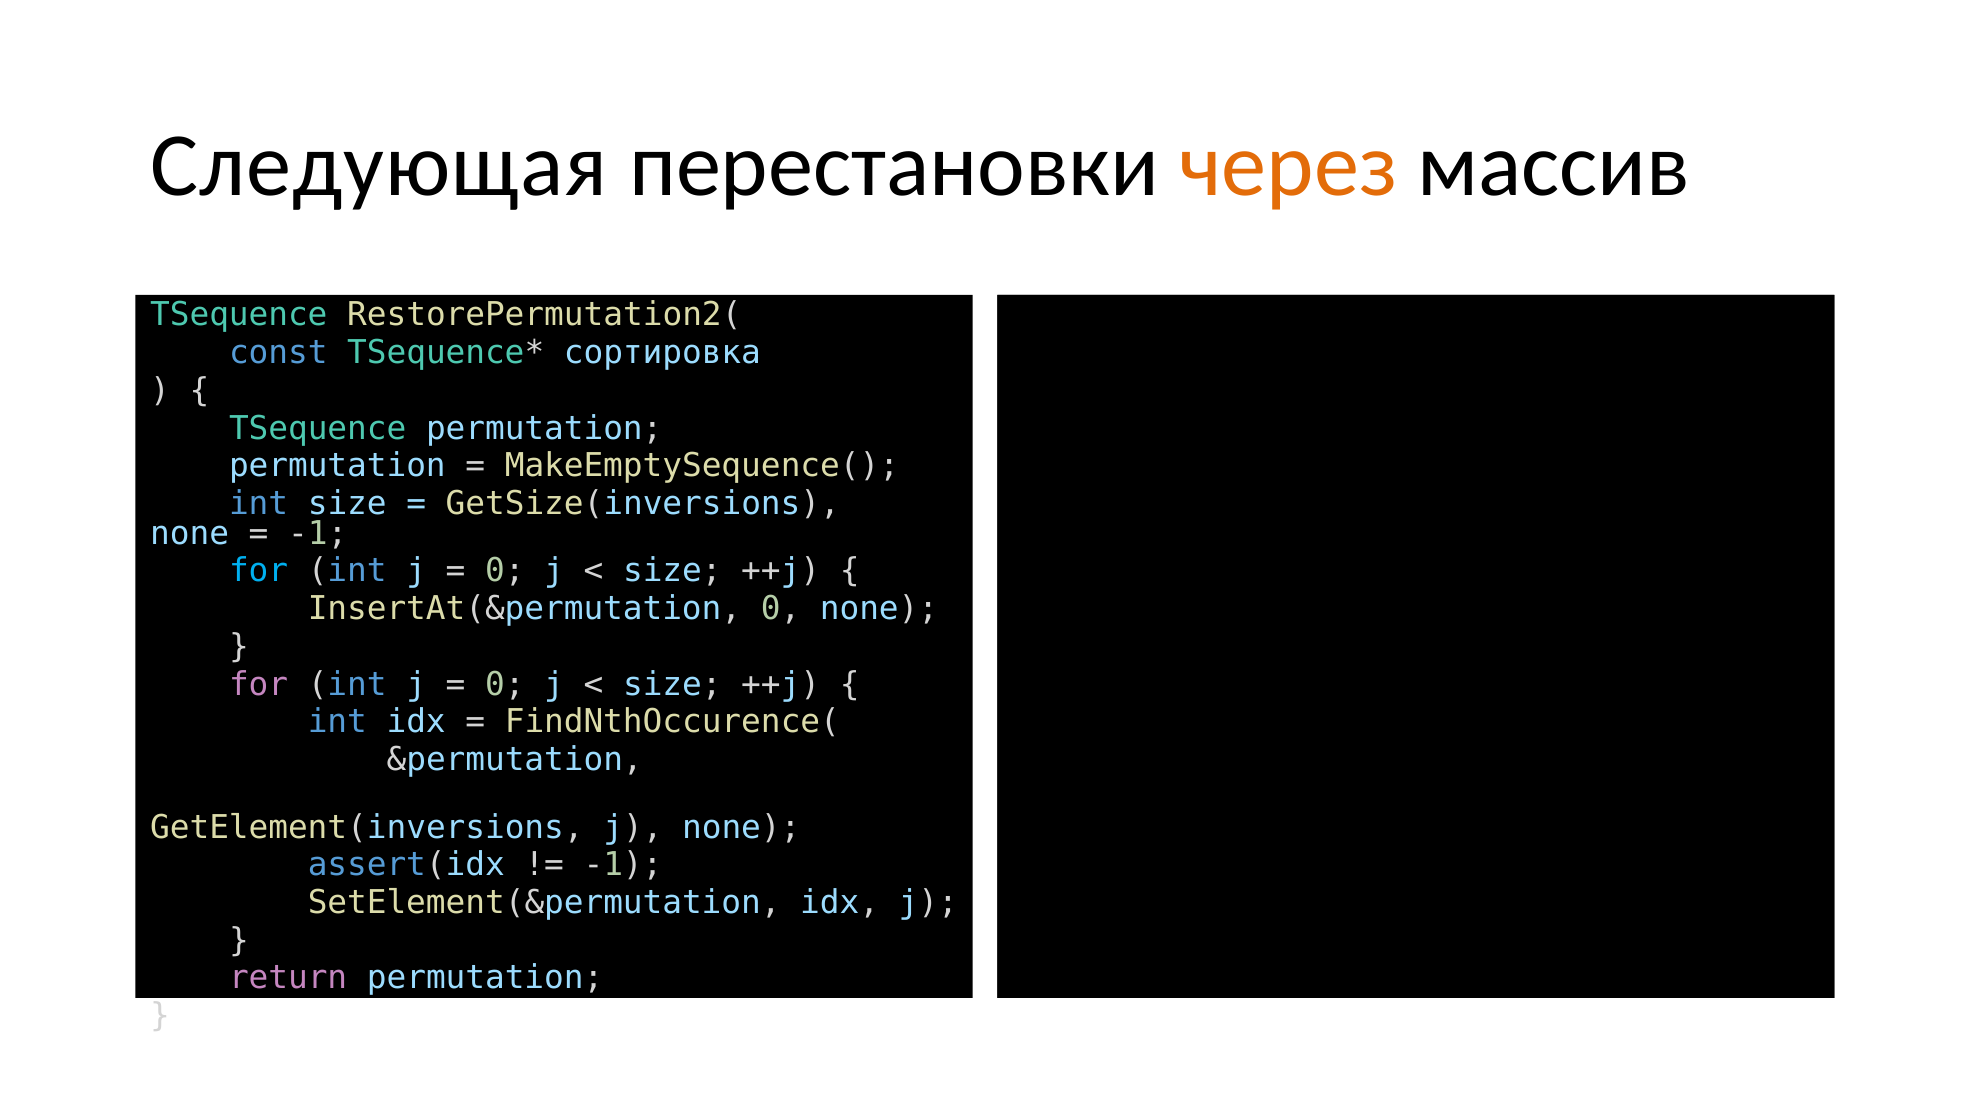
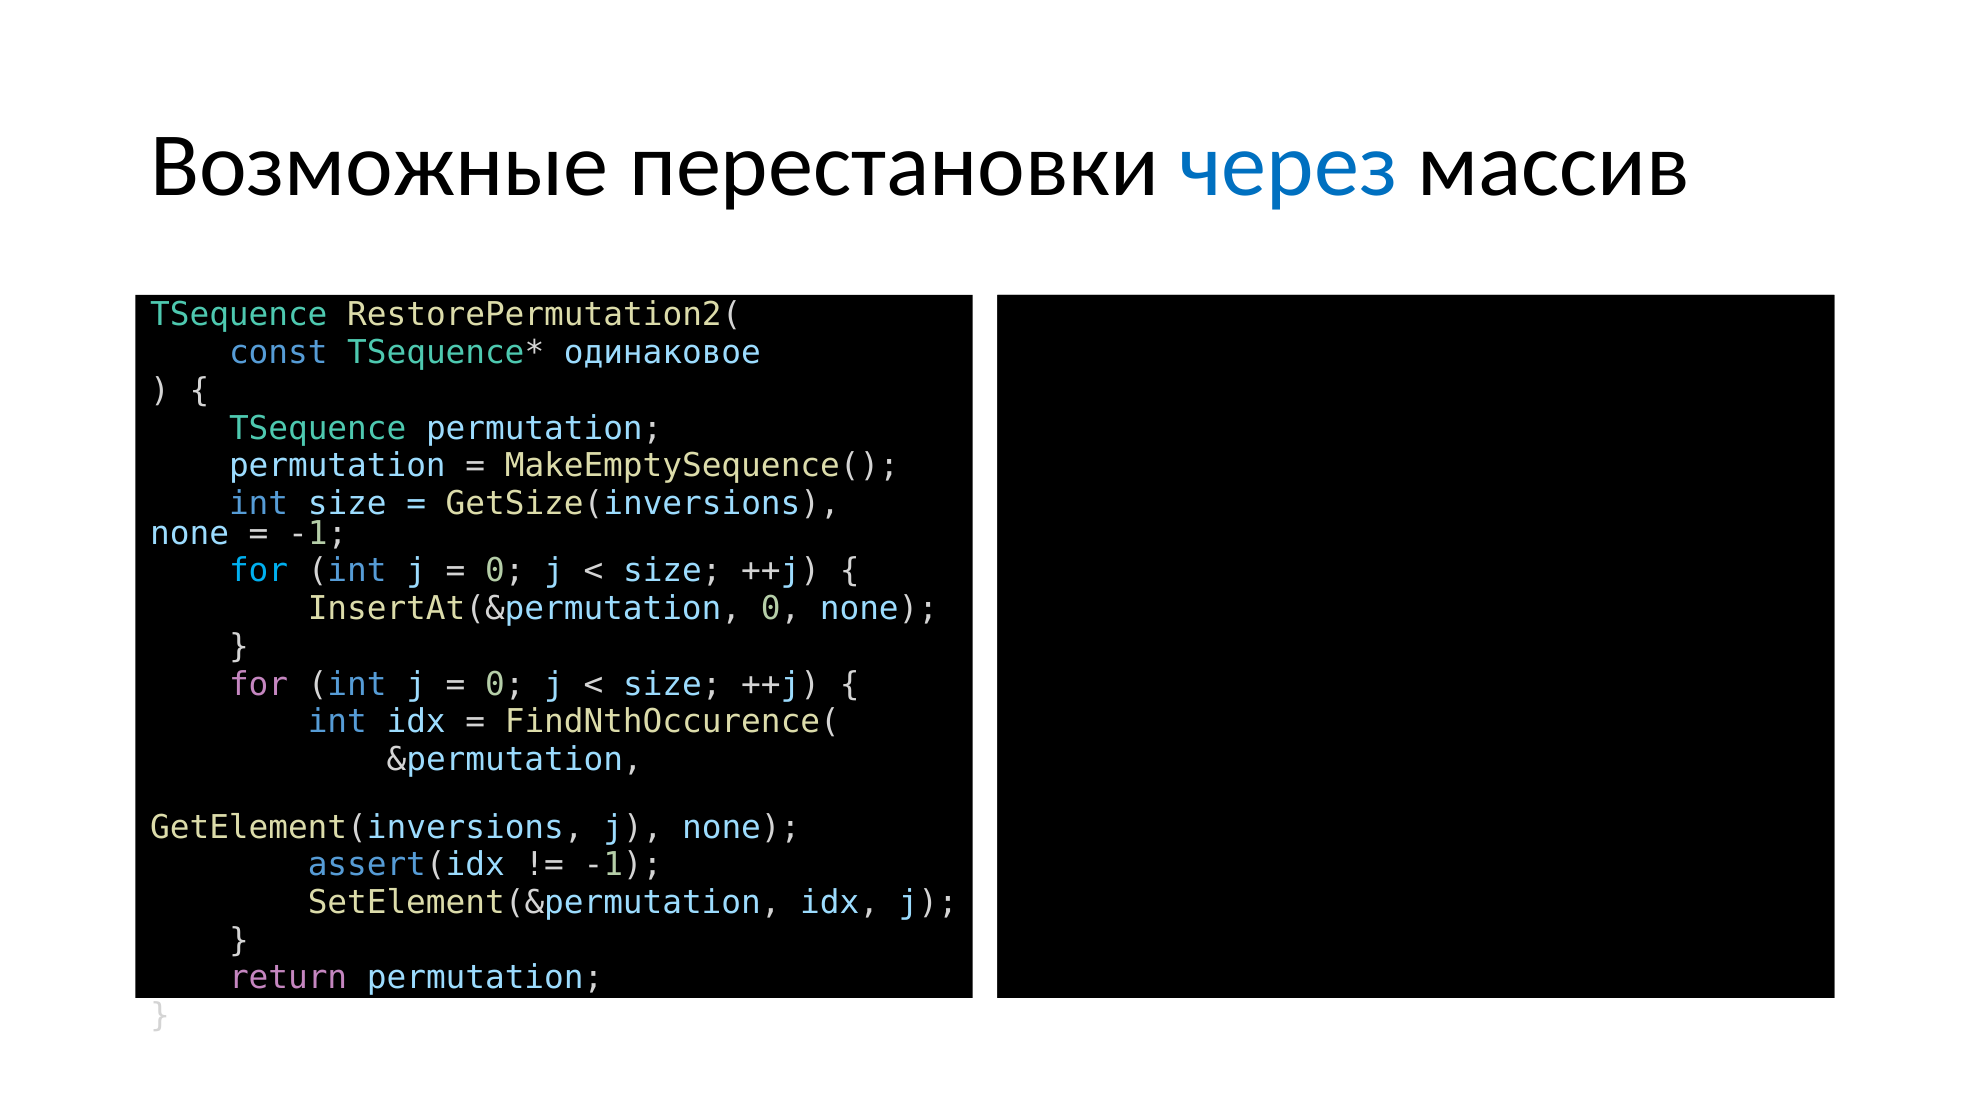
Следующая: Следующая -> Возможные
через colour: orange -> blue
сортировка: сортировка -> одинаковое
